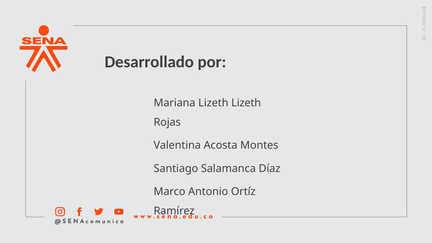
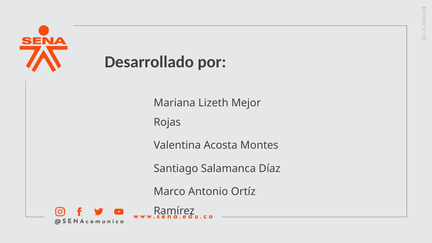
Lizeth Lizeth: Lizeth -> Mejor
